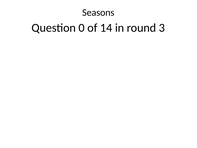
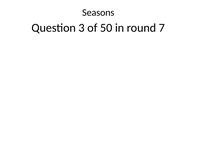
0: 0 -> 3
14: 14 -> 50
3: 3 -> 7
